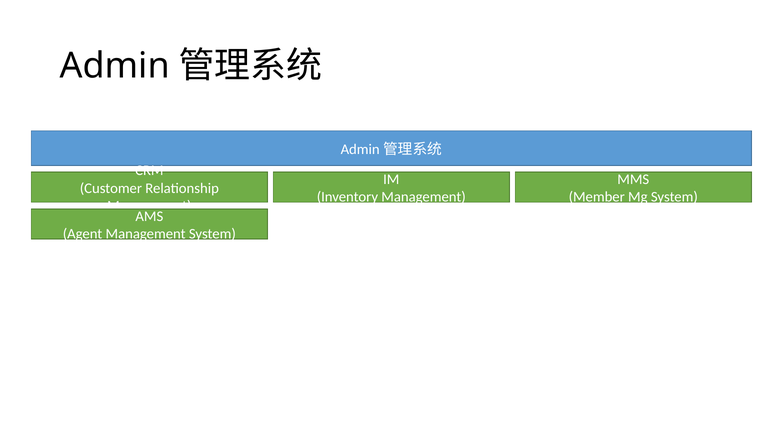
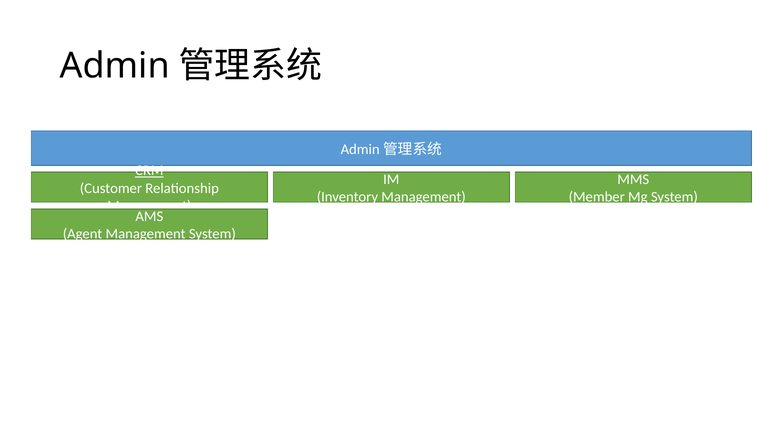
CRM underline: none -> present
